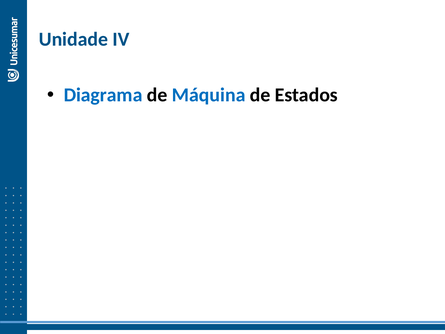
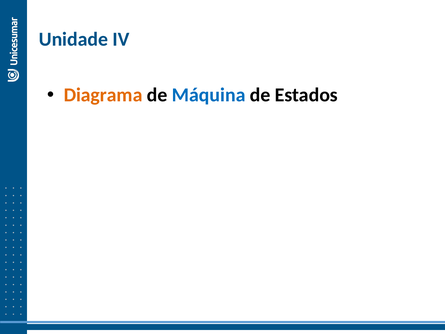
Diagrama colour: blue -> orange
